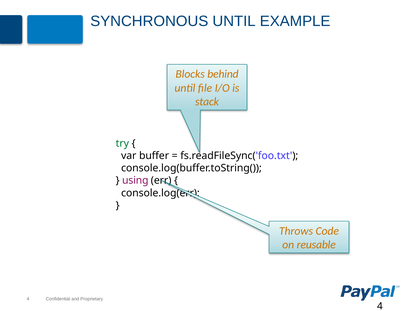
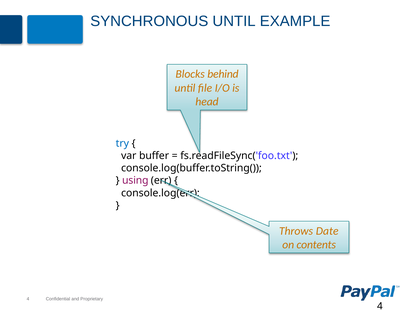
stack: stack -> head
try colour: green -> blue
Code: Code -> Date
reusable: reusable -> contents
